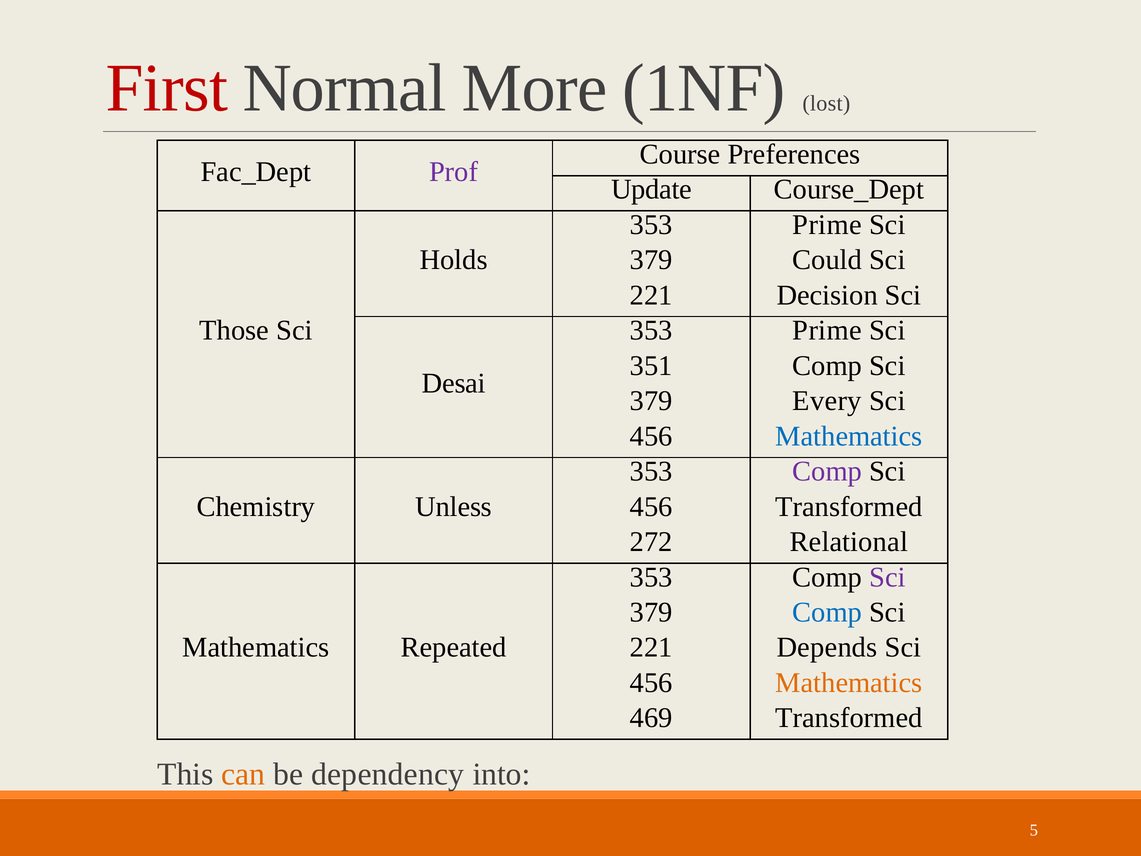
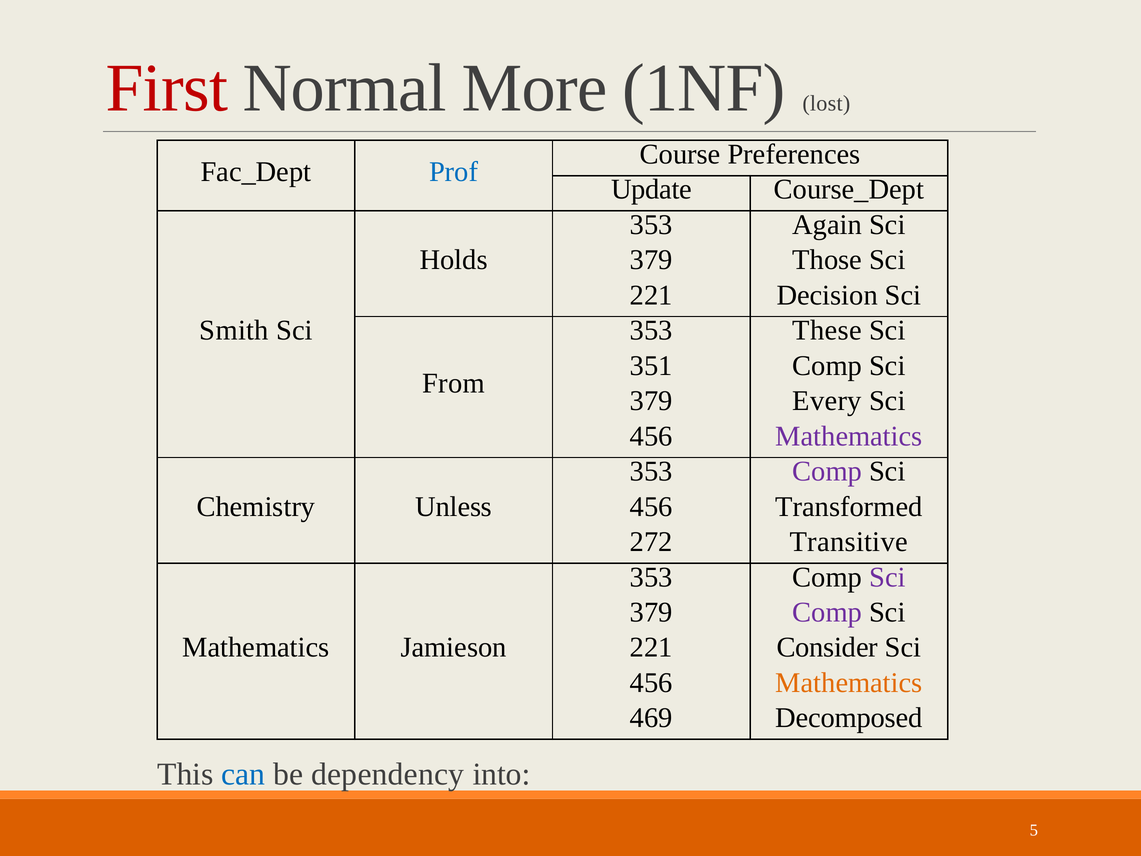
Prof colour: purple -> blue
Prime at (827, 225): Prime -> Again
Could: Could -> Those
Those: Those -> Smith
Prime at (827, 330): Prime -> These
Desai: Desai -> From
Mathematics at (849, 436) colour: blue -> purple
Relational: Relational -> Transitive
Comp at (827, 612) colour: blue -> purple
Repeated: Repeated -> Jamieson
Depends: Depends -> Consider
469 Transformed: Transformed -> Decomposed
can colour: orange -> blue
